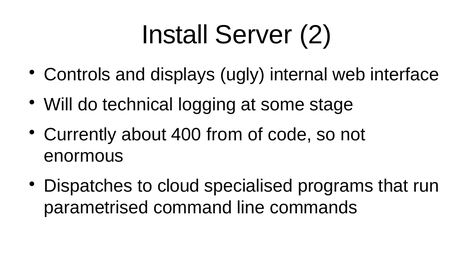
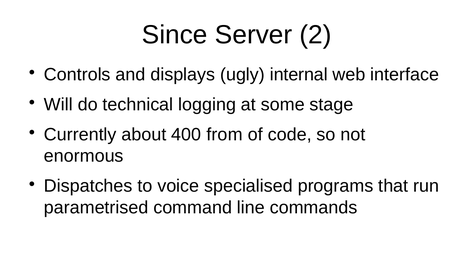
Install: Install -> Since
cloud: cloud -> voice
